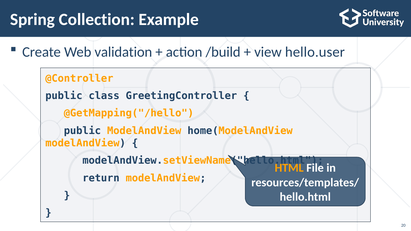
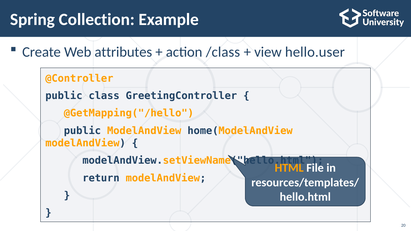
validation: validation -> attributes
/build: /build -> /class
